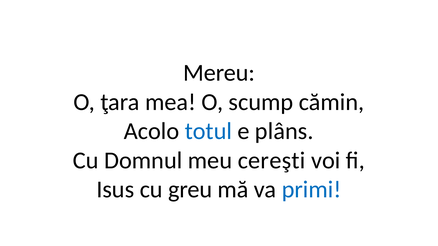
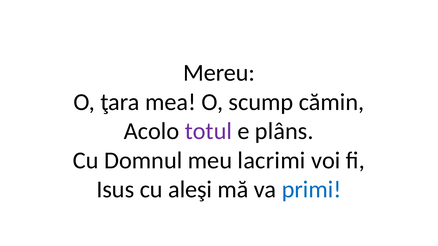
totul colour: blue -> purple
cereşti: cereşti -> lacrimi
greu: greu -> aleşi
